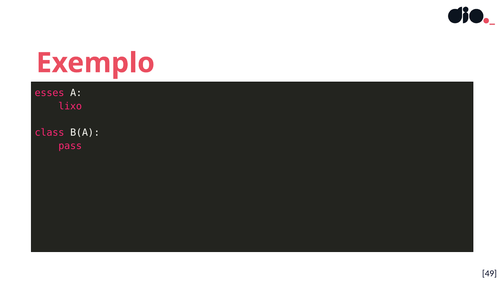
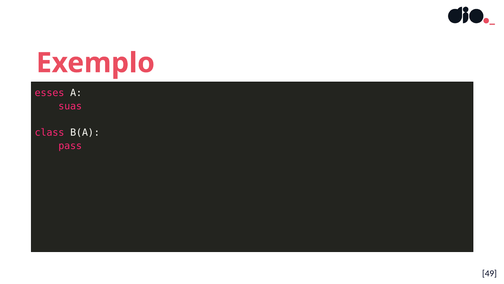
lixo: lixo -> suas
